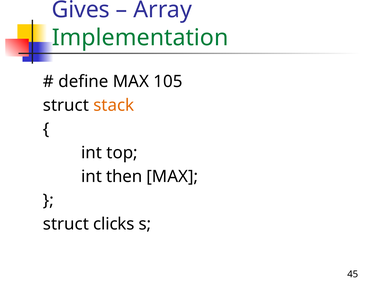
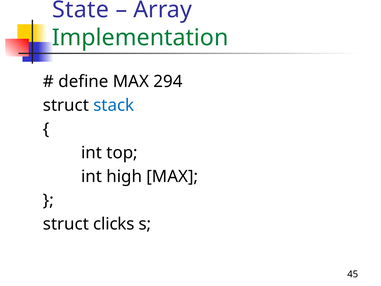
Gives: Gives -> State
105: 105 -> 294
stack colour: orange -> blue
then: then -> high
